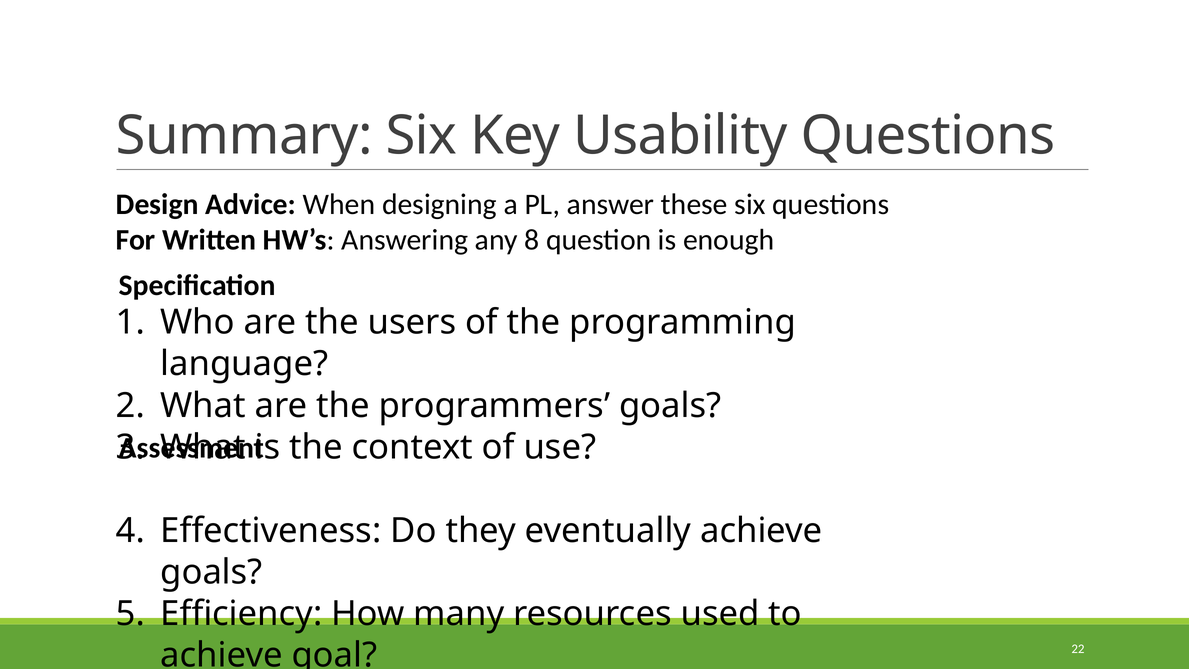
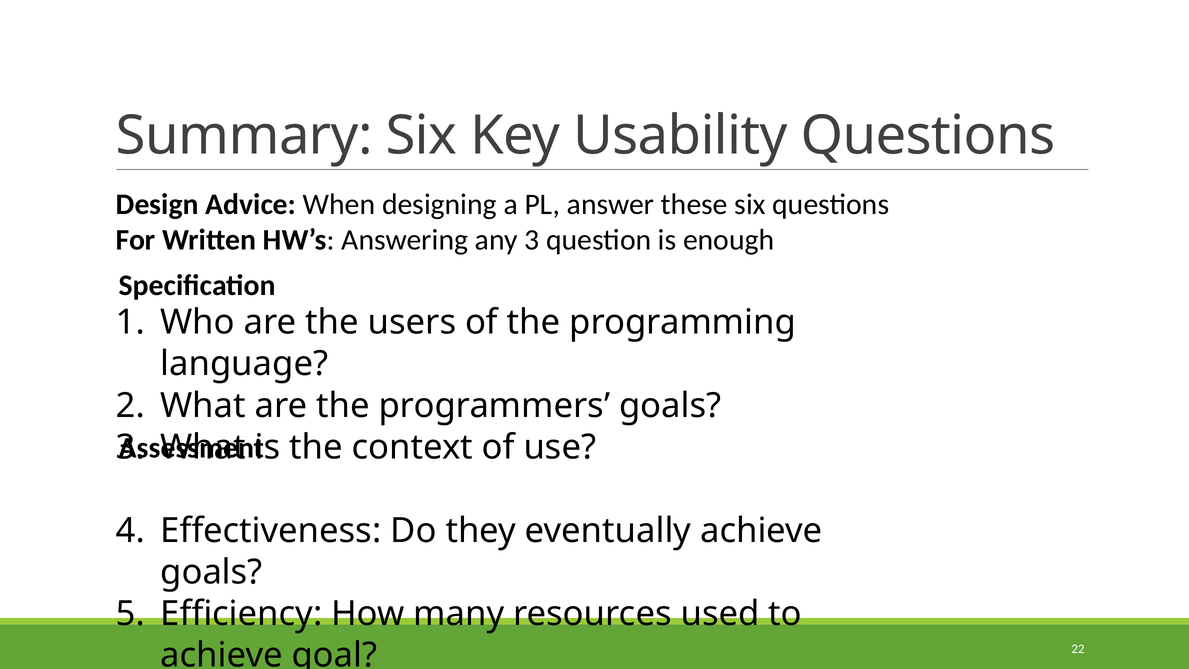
any 8: 8 -> 3
